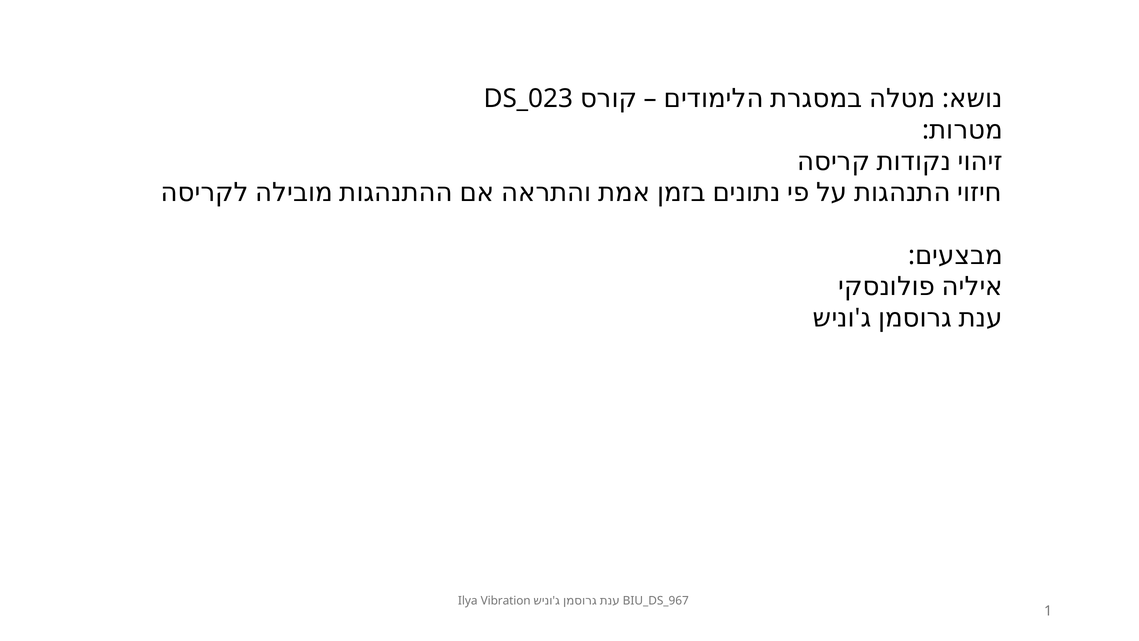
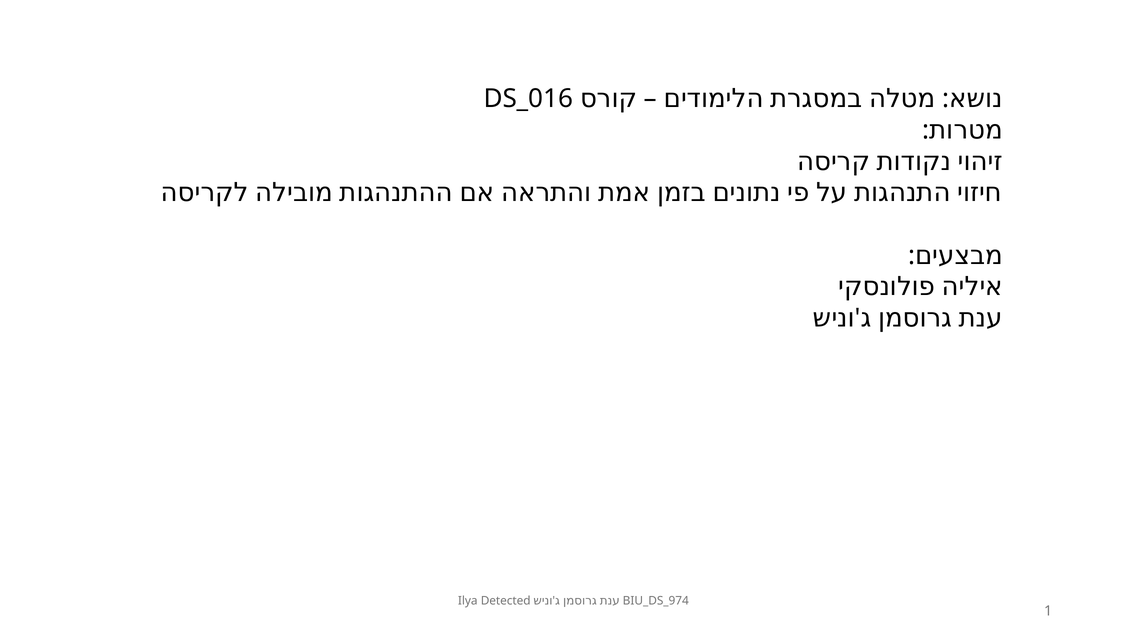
DS_023: DS_023 -> DS_016
BIU_DS_967: BIU_DS_967 -> BIU_DS_974
Vibration: Vibration -> Detected
